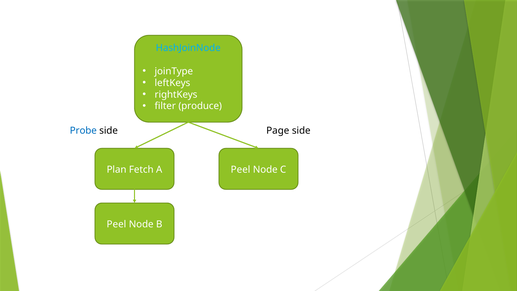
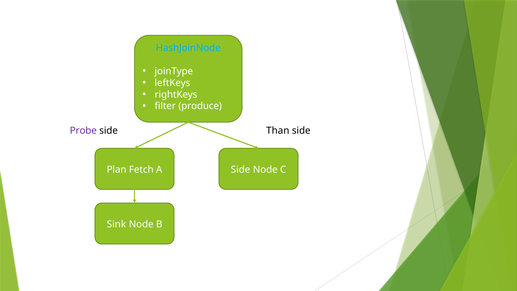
Probe colour: blue -> purple
Page: Page -> Than
Peel at (241, 169): Peel -> Side
Peel at (116, 224): Peel -> Sink
